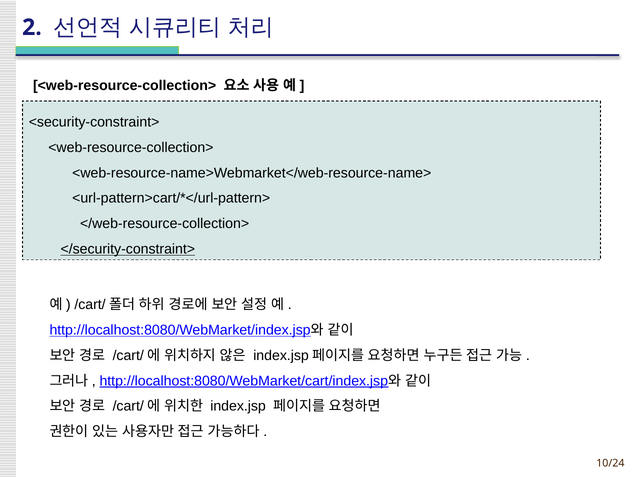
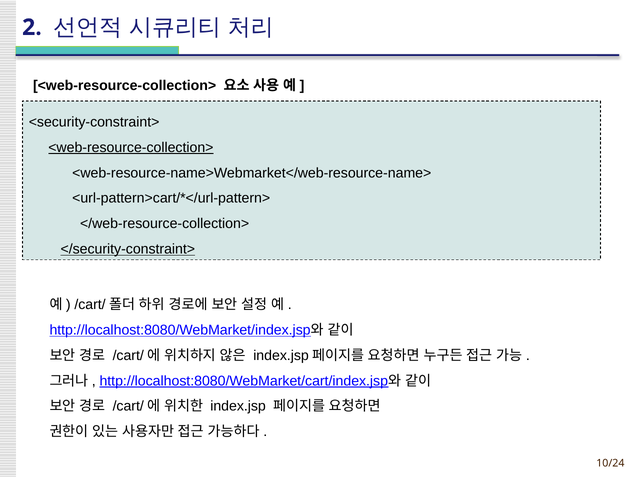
<web-resource-collection> at (131, 148) underline: none -> present
